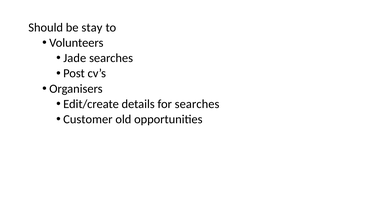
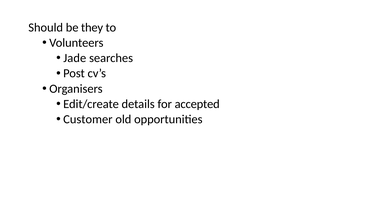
stay: stay -> they
for searches: searches -> accepted
